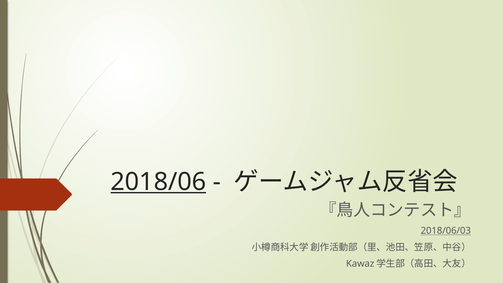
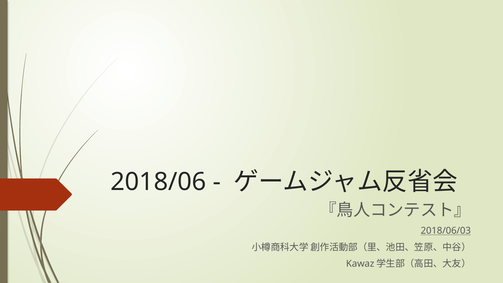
2018/06 underline: present -> none
